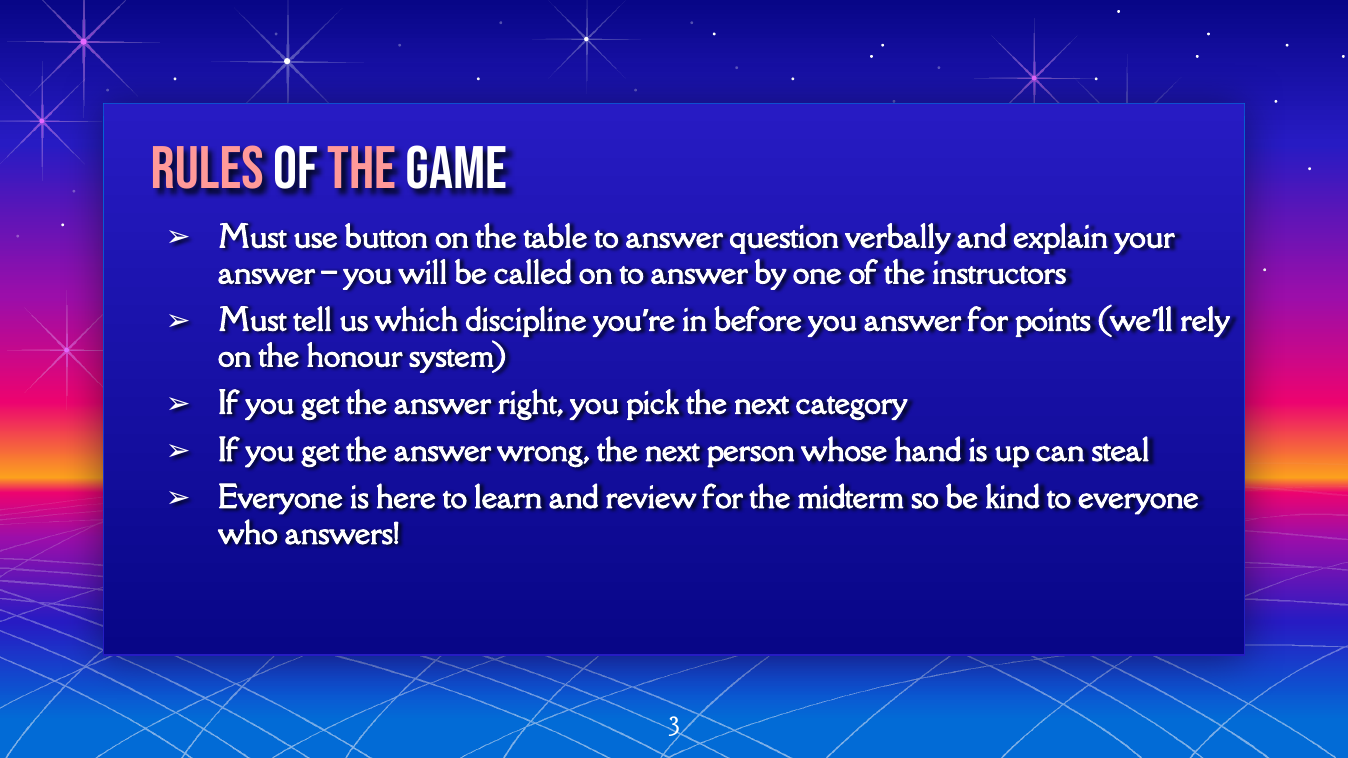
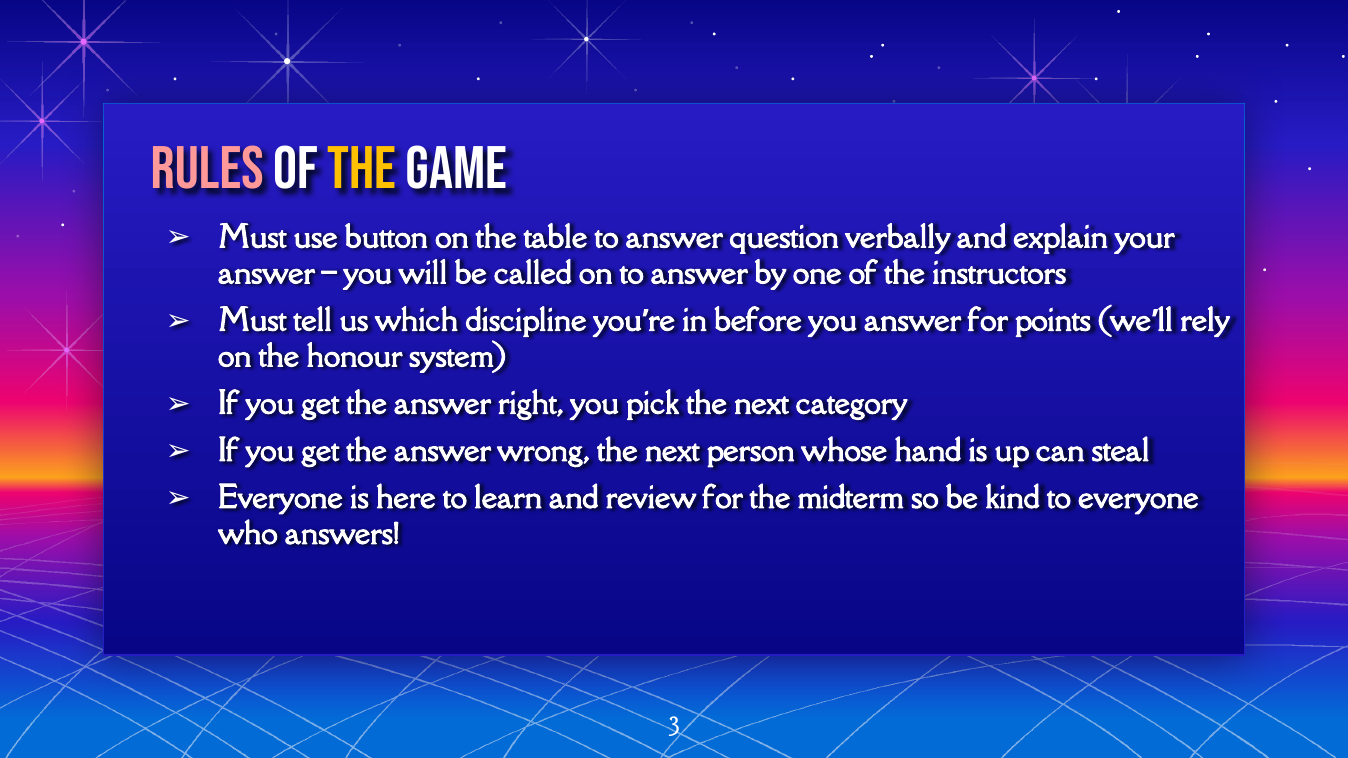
the at (362, 169) colour: pink -> yellow
